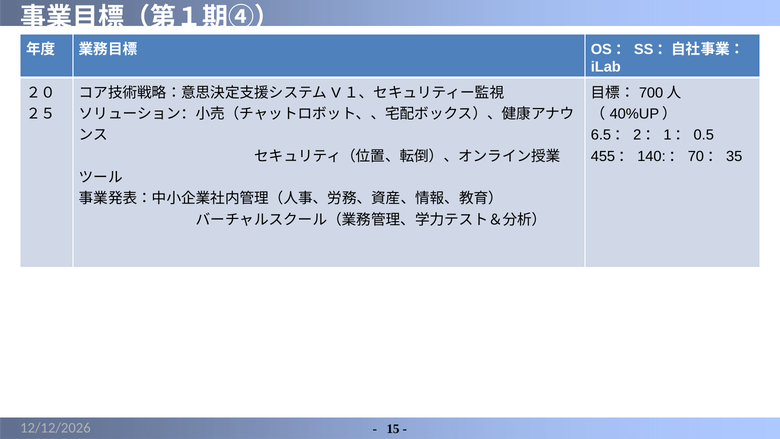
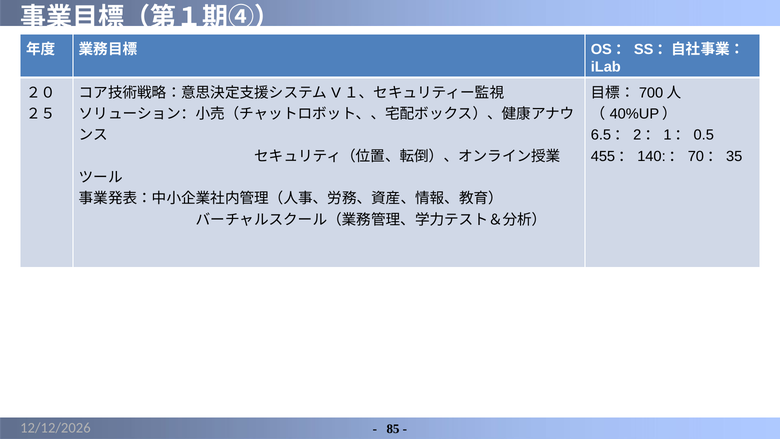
15: 15 -> 85
